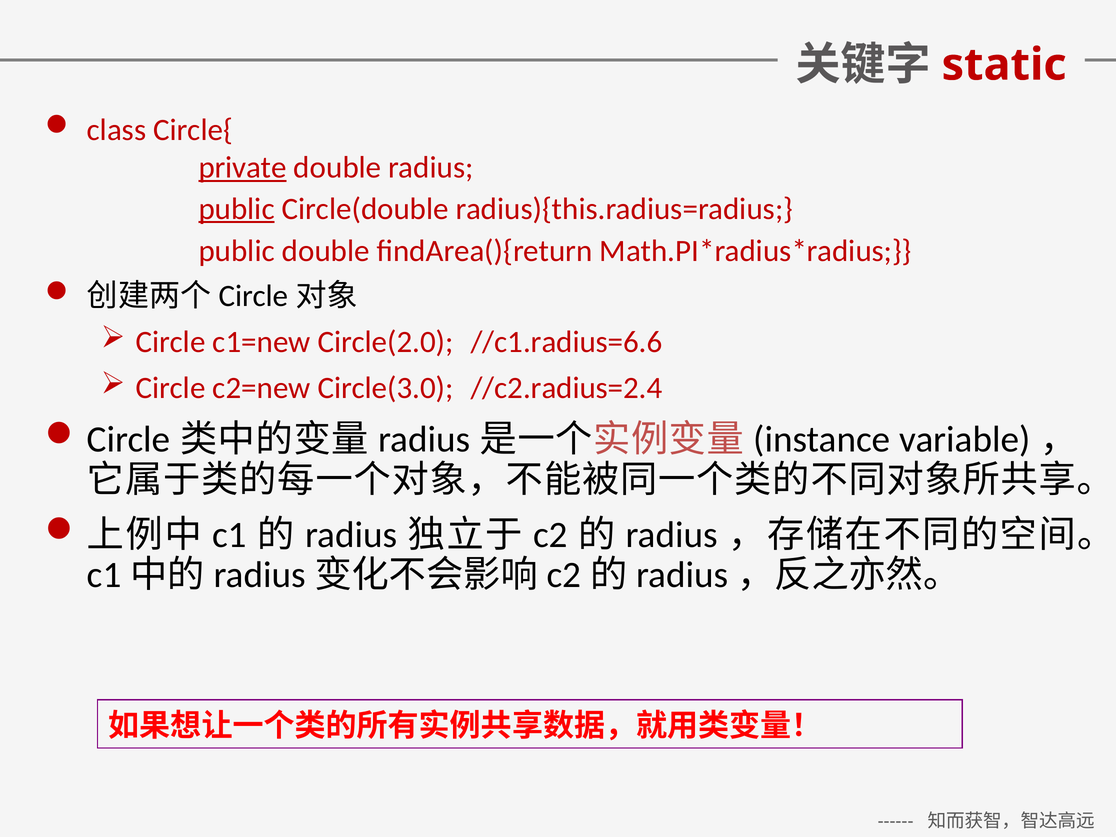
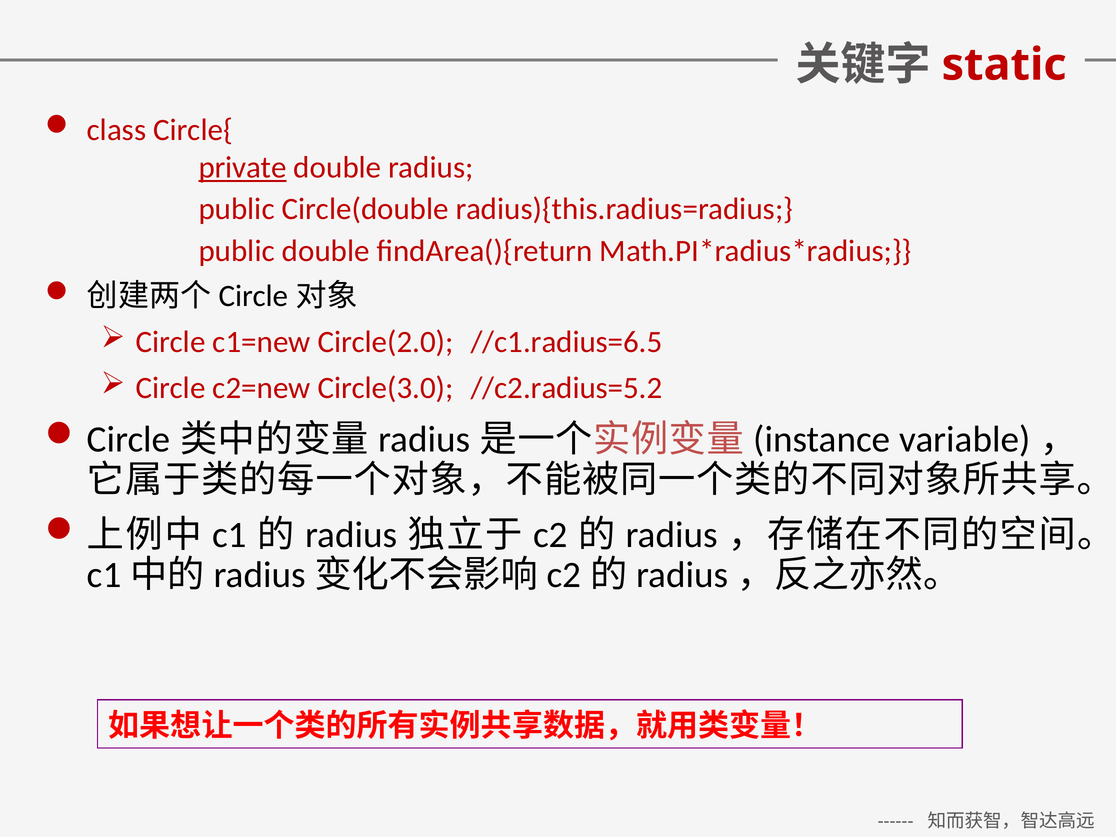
public at (237, 209) underline: present -> none
//c1.radius=6.6: //c1.radius=6.6 -> //c1.radius=6.5
//c2.radius=2.4: //c2.radius=2.4 -> //c2.radius=5.2
